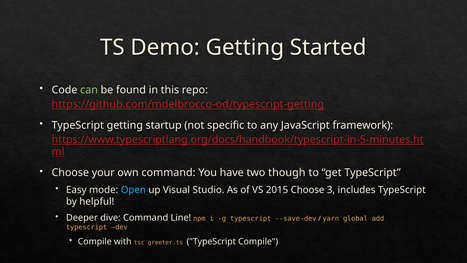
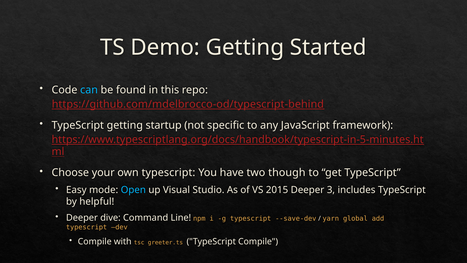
can colour: light green -> light blue
https://github.com/mdelbrocco-od/typescript-getting: https://github.com/mdelbrocco-od/typescript-getting -> https://github.com/mdelbrocco-od/typescript-behind
own command: command -> typescript
2015 Choose: Choose -> Deeper
